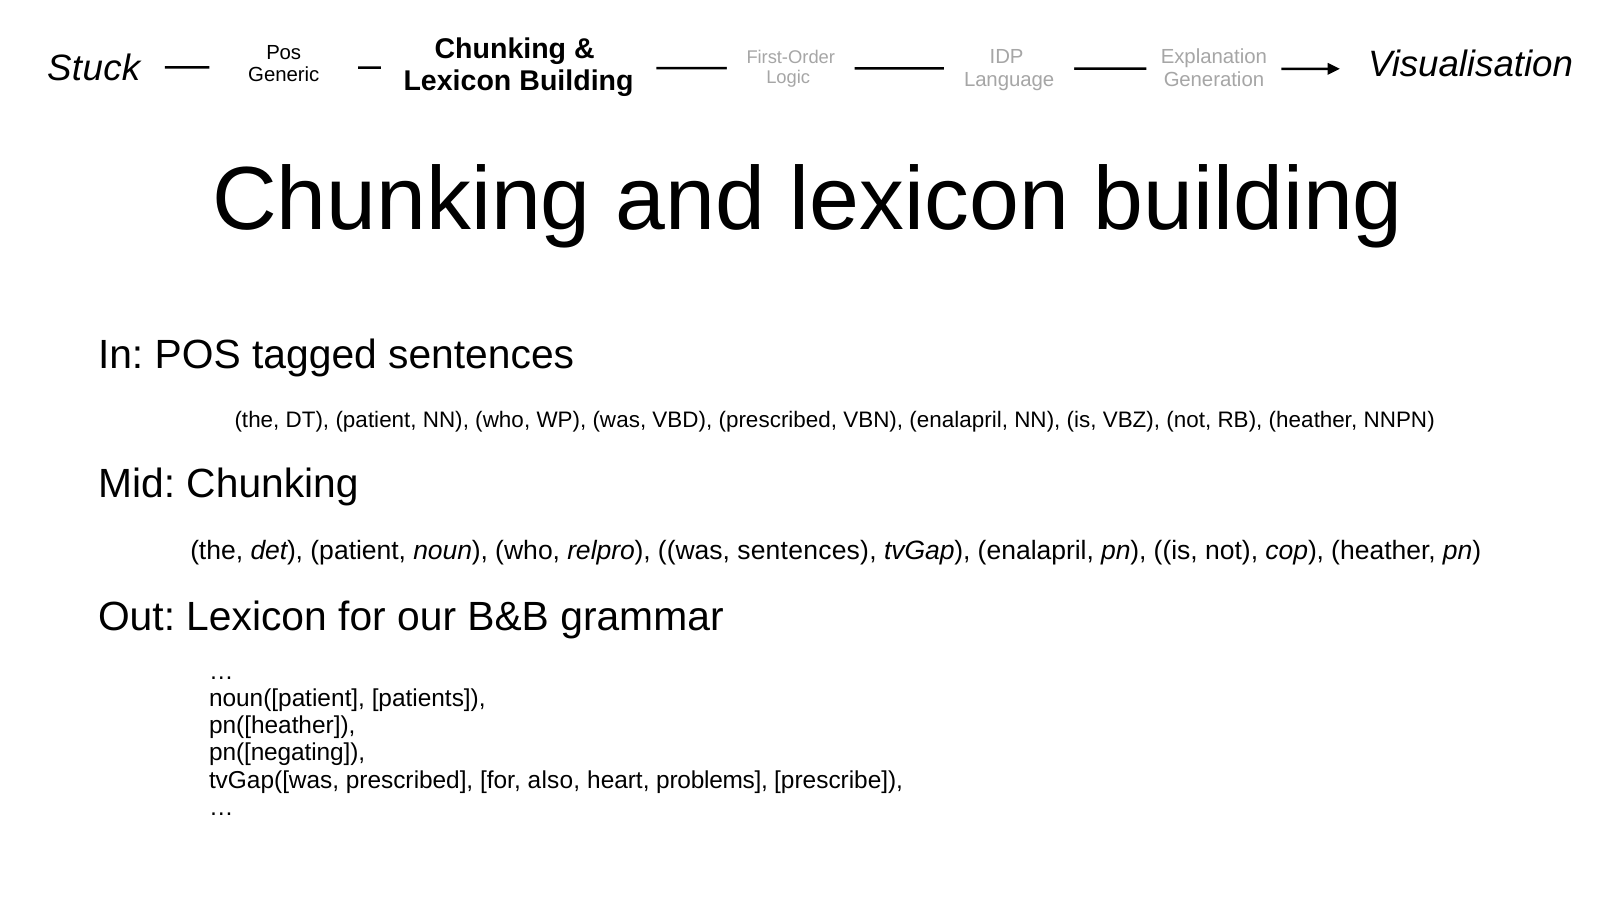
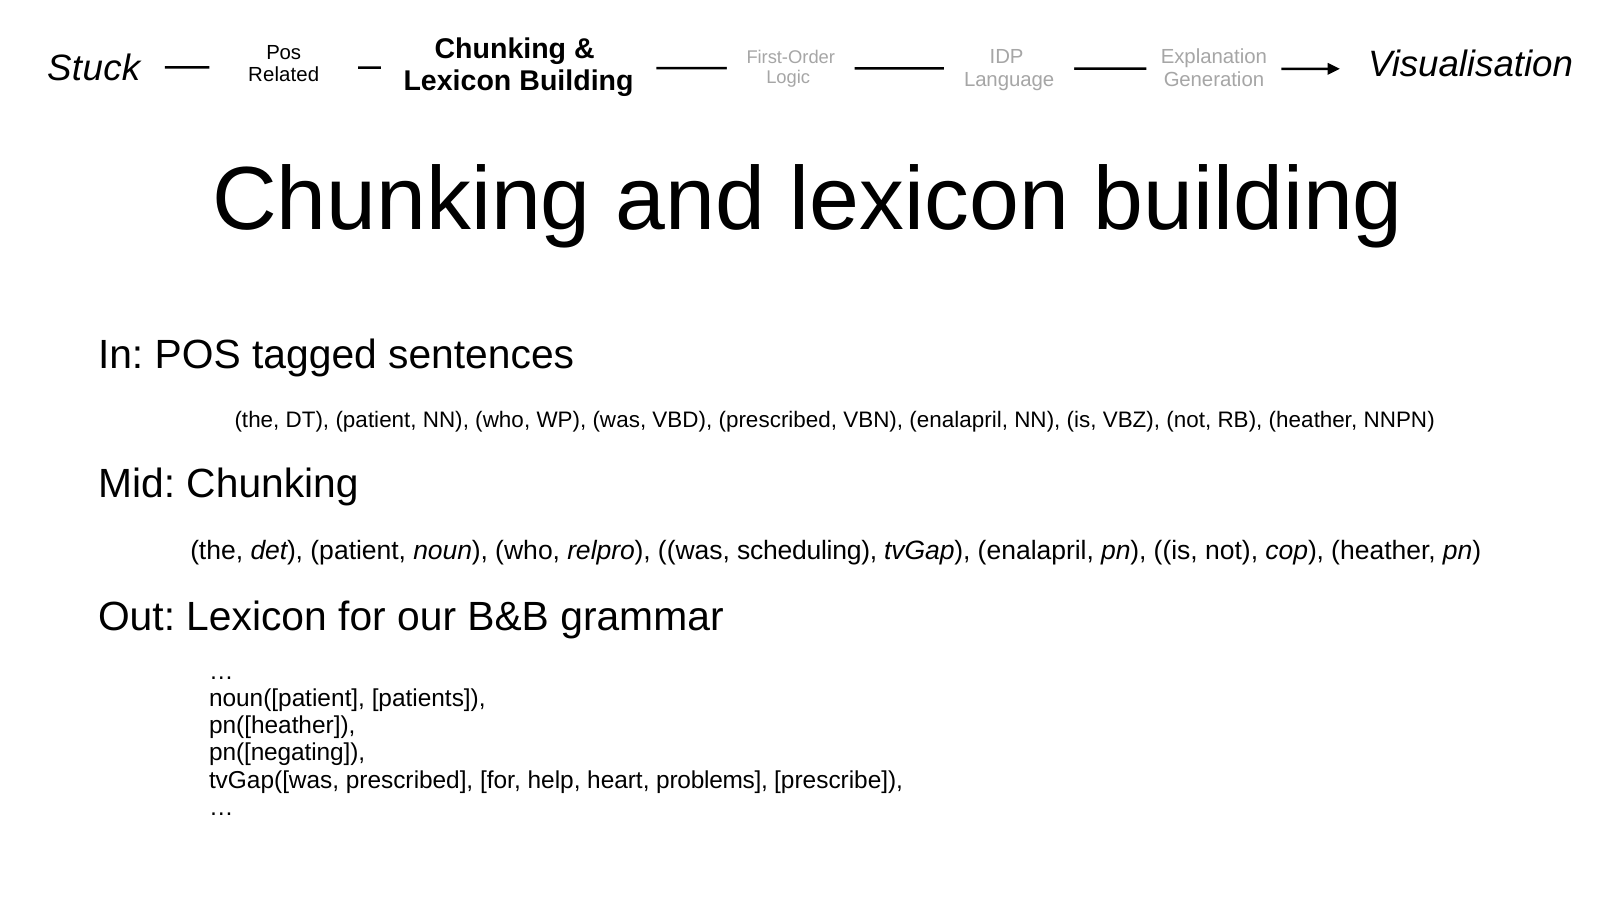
Generic: Generic -> Related
was sentences: sentences -> scheduling
also: also -> help
